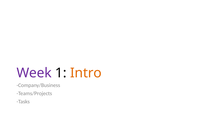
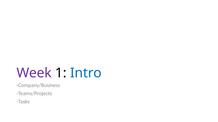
Intro colour: orange -> blue
